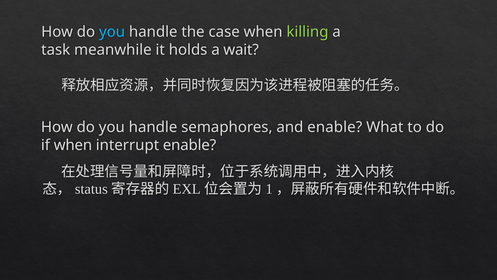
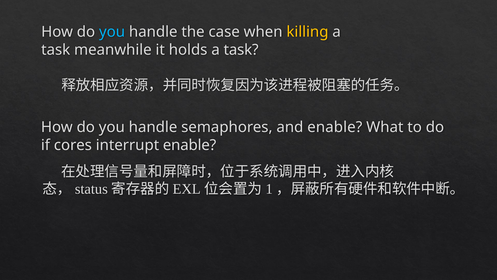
killing colour: light green -> yellow
holds a wait: wait -> task
if when: when -> cores
